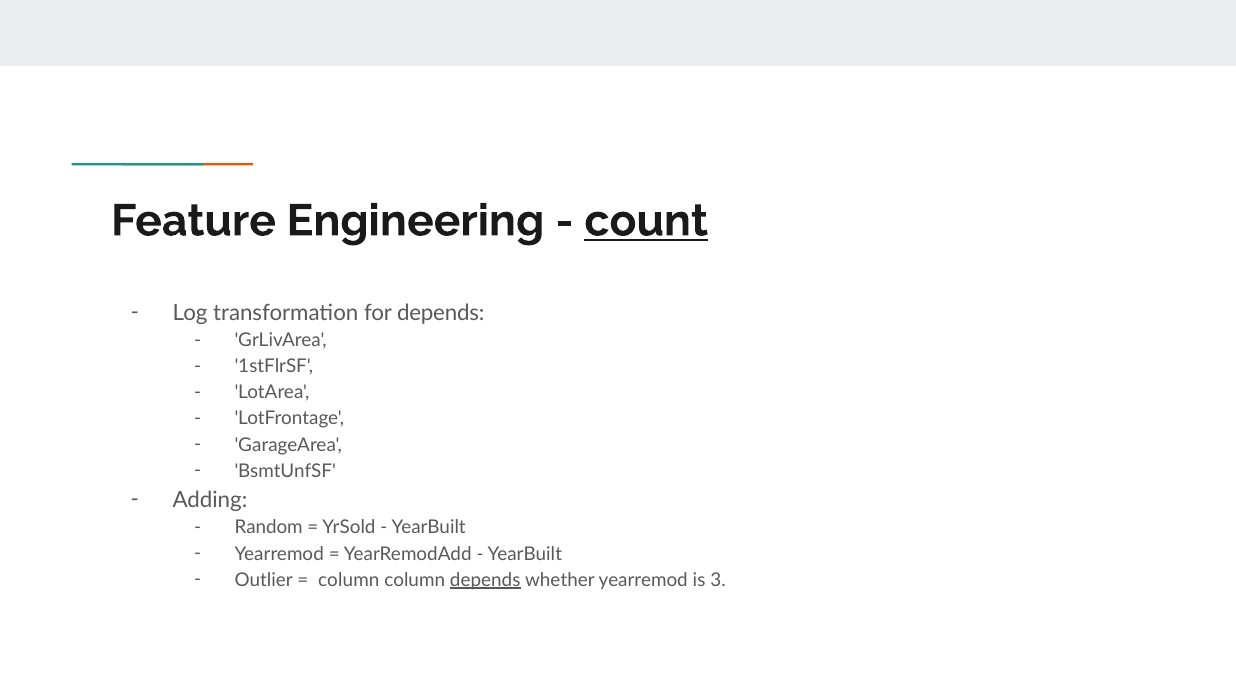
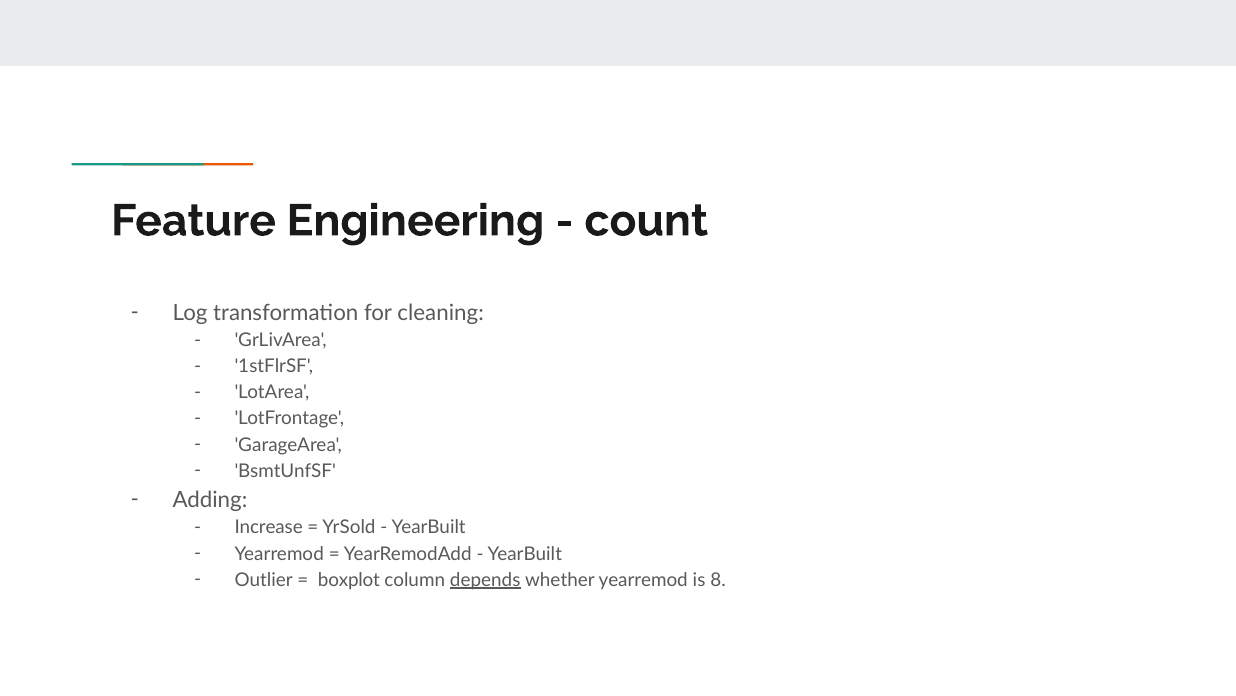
count underline: present -> none
for depends: depends -> cleaning
Random: Random -> Increase
column at (349, 579): column -> boxplot
3: 3 -> 8
